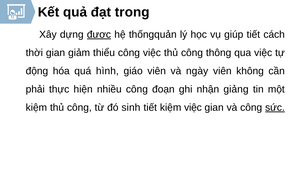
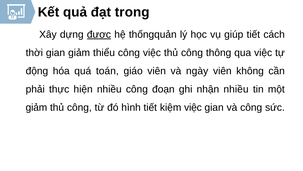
hình: hình -> toán
nhận giảng: giảng -> nhiều
kiệm at (36, 107): kiệm -> giảm
sinh: sinh -> hình
sức underline: present -> none
